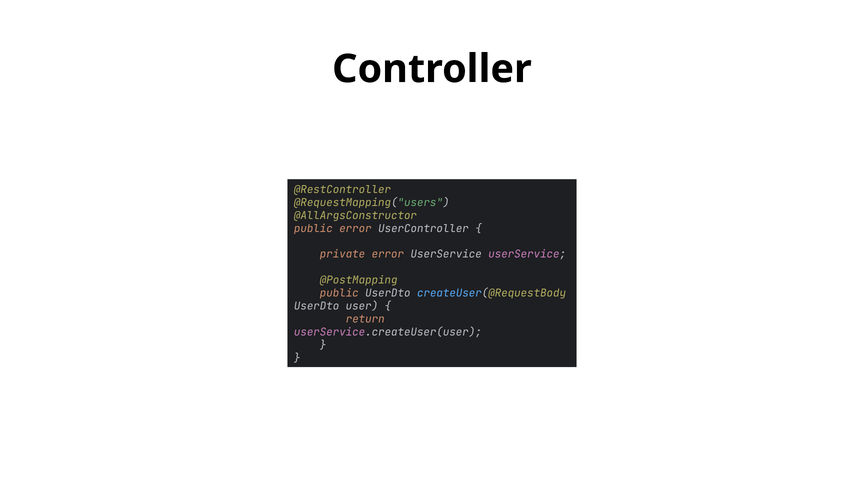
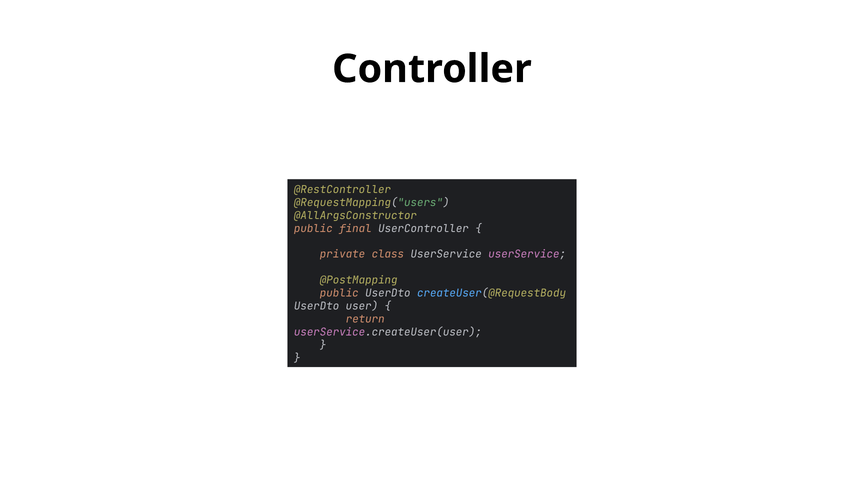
public error: error -> final
private error: error -> class
